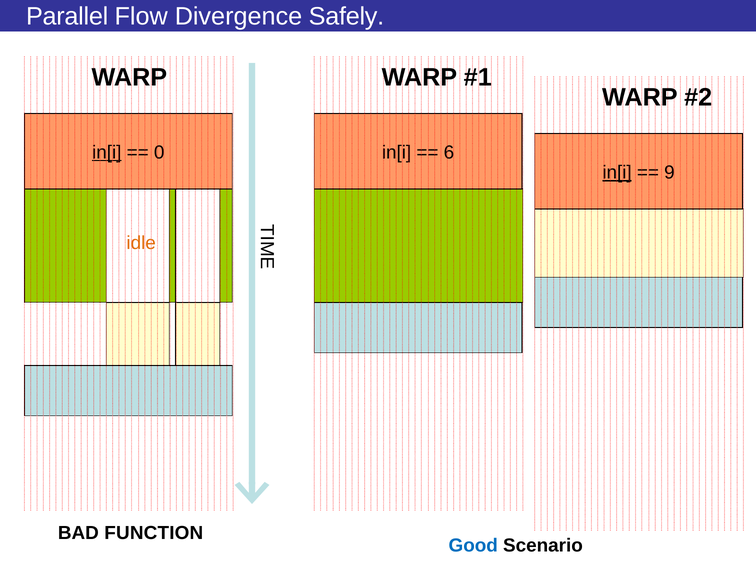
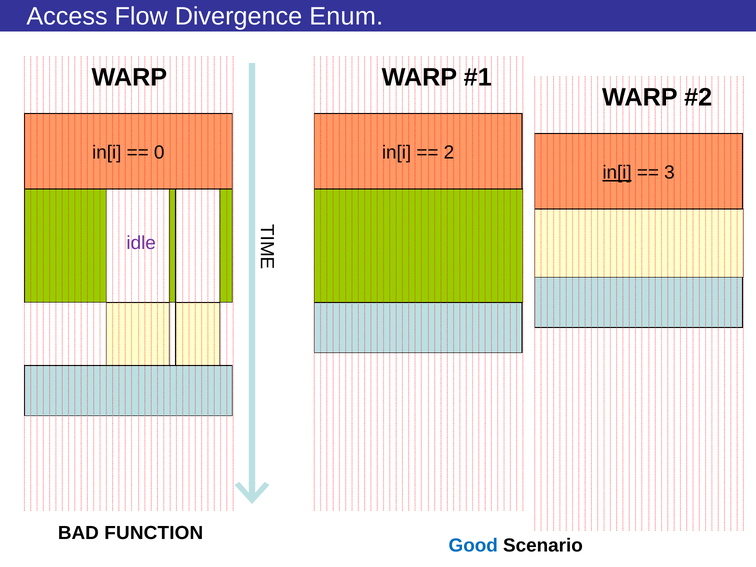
Parallel: Parallel -> Access
Safely: Safely -> Enum
in[i at (107, 152) underline: present -> none
6: 6 -> 2
9: 9 -> 3
idle colour: orange -> purple
